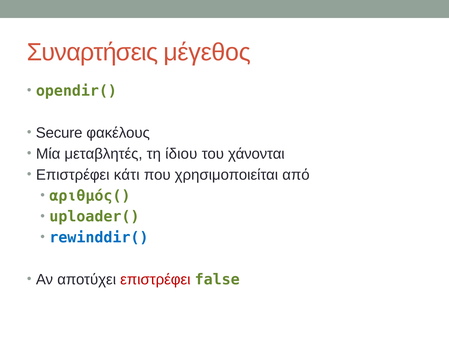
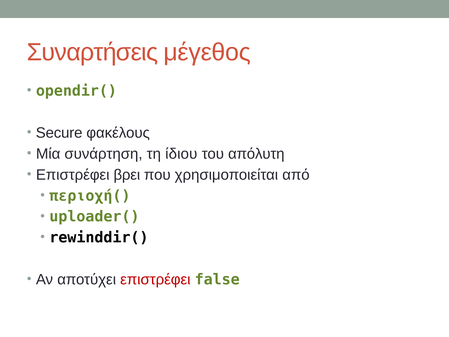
μεταβλητές: μεταβλητές -> συνάρτηση
χάνονται: χάνονται -> απόλυτη
κάτι: κάτι -> βρει
αριθμός(: αριθμός( -> περιοχή(
rewinddir( colour: blue -> black
